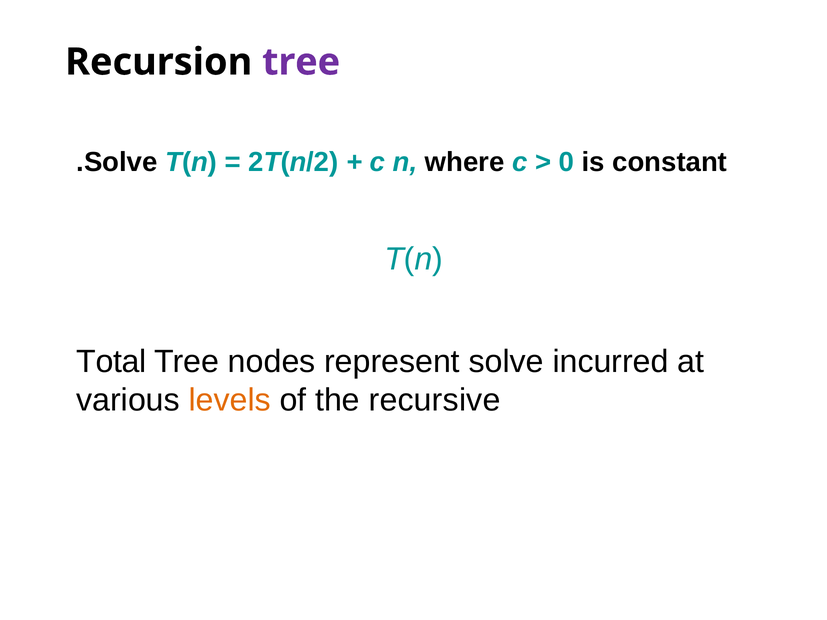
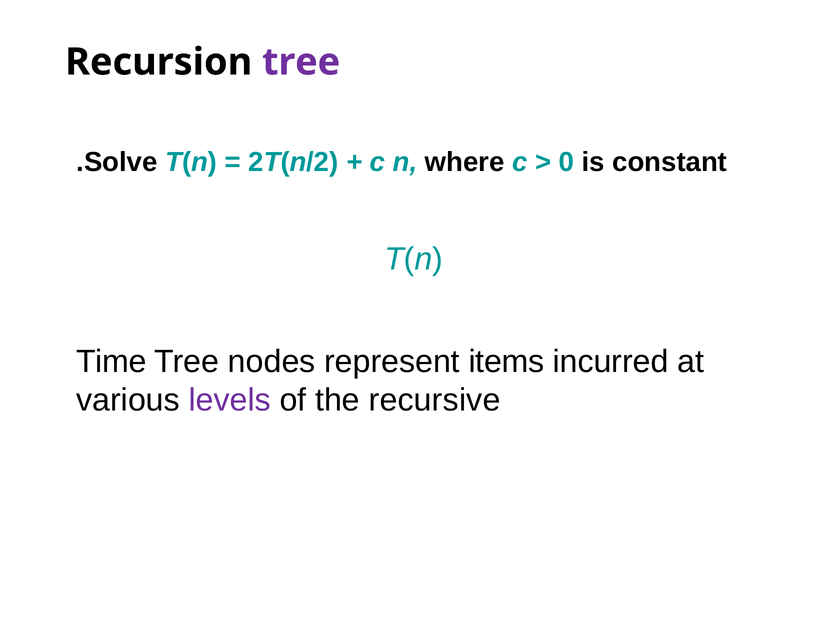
Total: Total -> Time
represent solve: solve -> items
levels colour: orange -> purple
